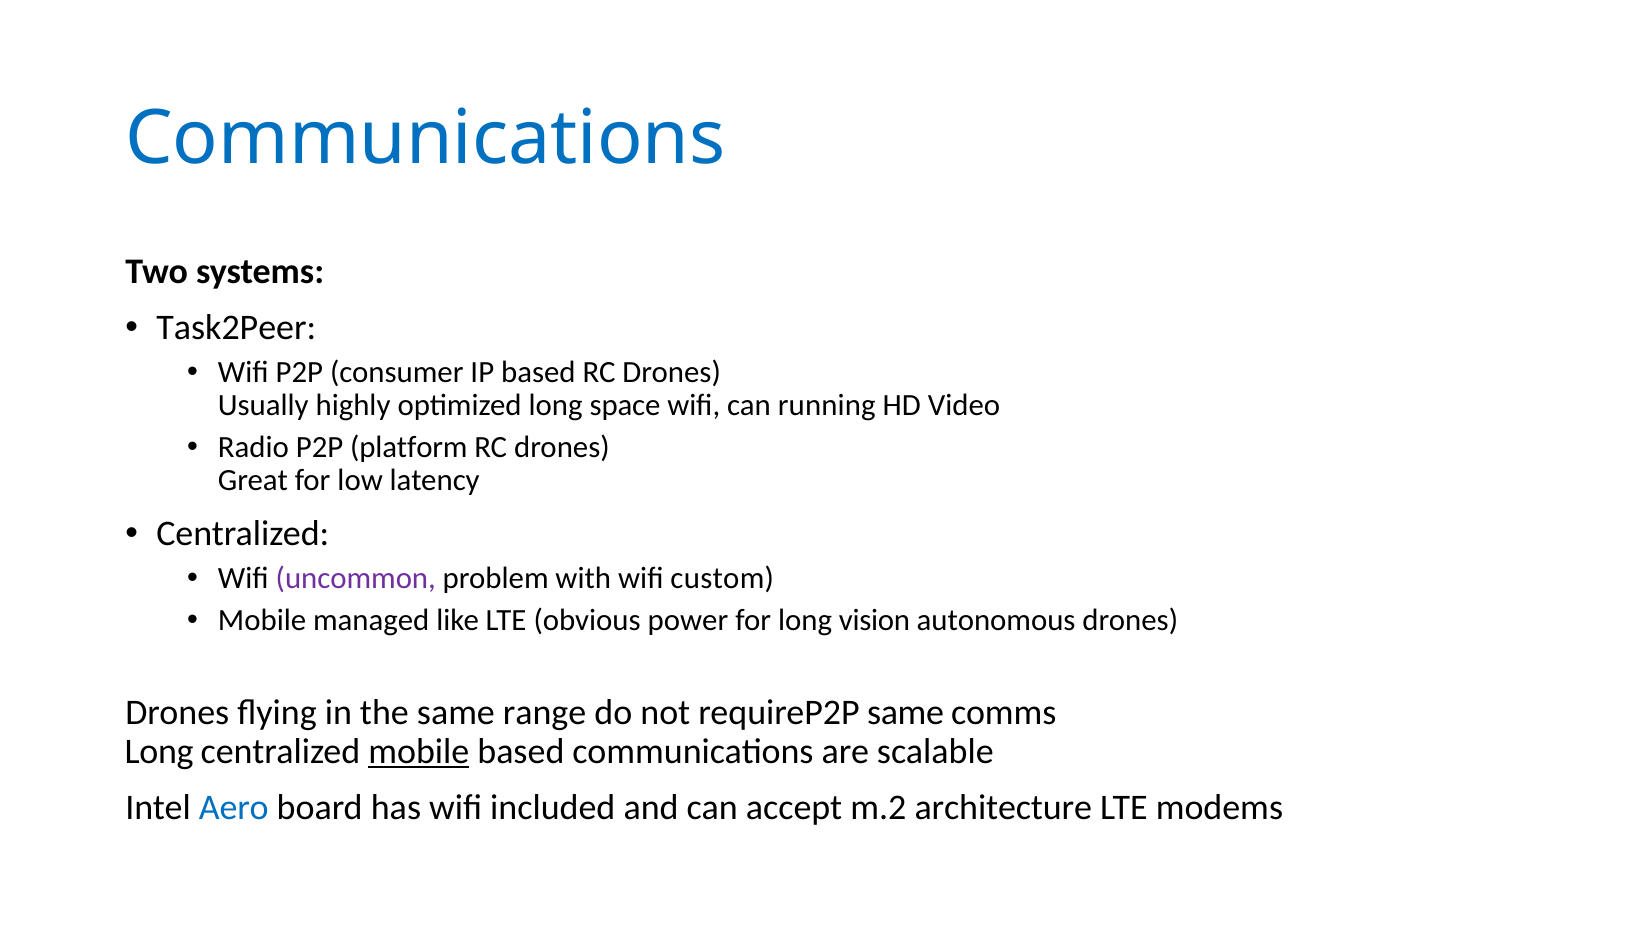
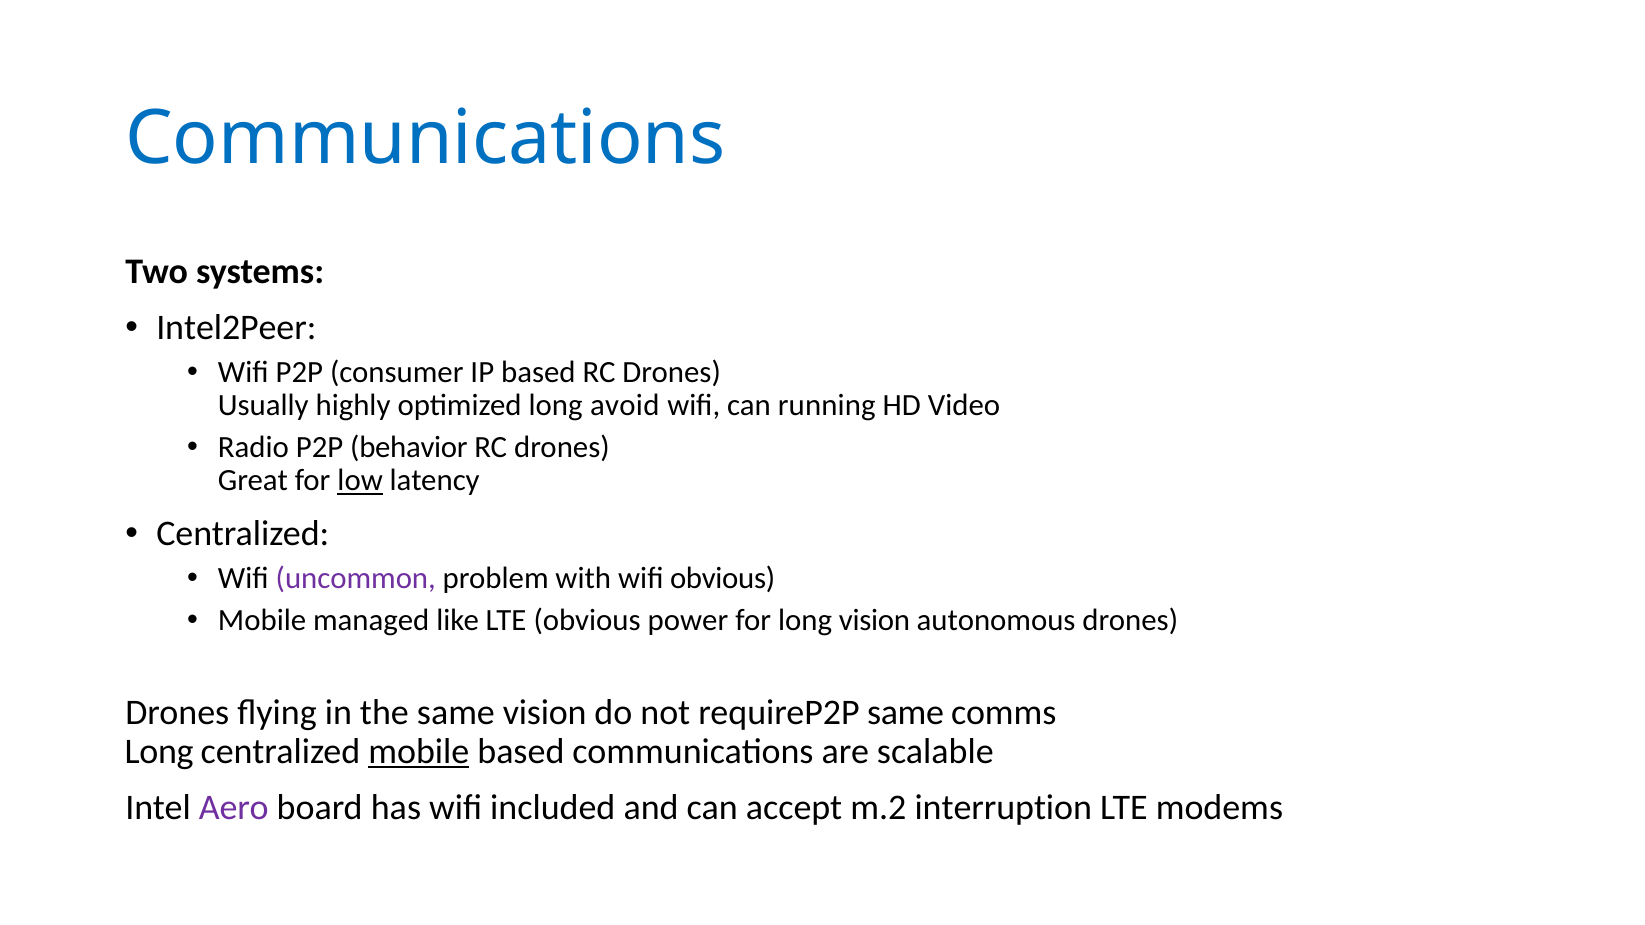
Task2Peer: Task2Peer -> Intel2Peer
space: space -> avoid
platform: platform -> behavior
low underline: none -> present
wifi custom: custom -> obvious
same range: range -> vision
Aero colour: blue -> purple
architecture: architecture -> interruption
